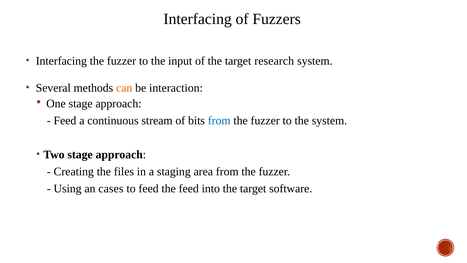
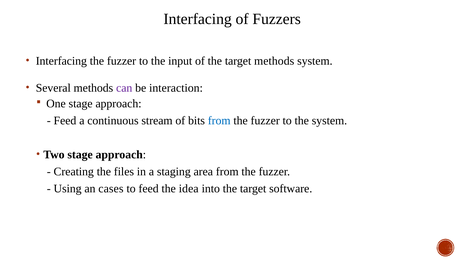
target research: research -> methods
can colour: orange -> purple
the feed: feed -> idea
